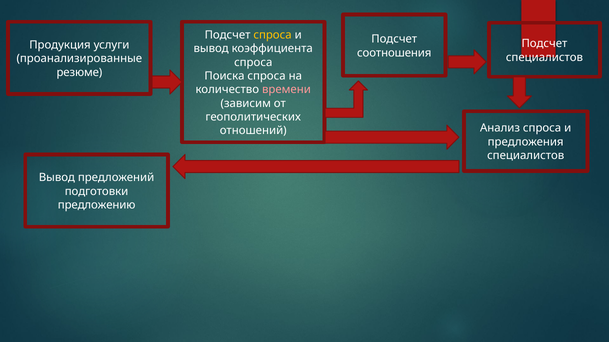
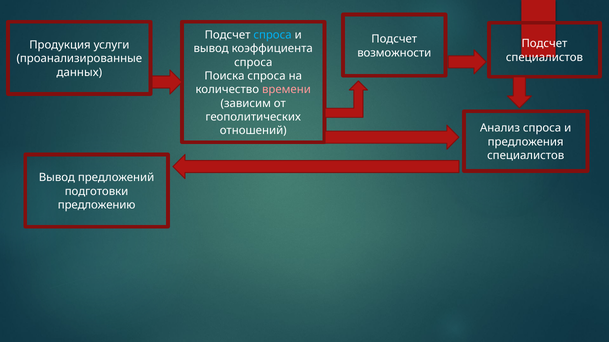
спроса at (273, 35) colour: yellow -> light blue
соотношения: соотношения -> возможности
резюме: резюме -> данных
